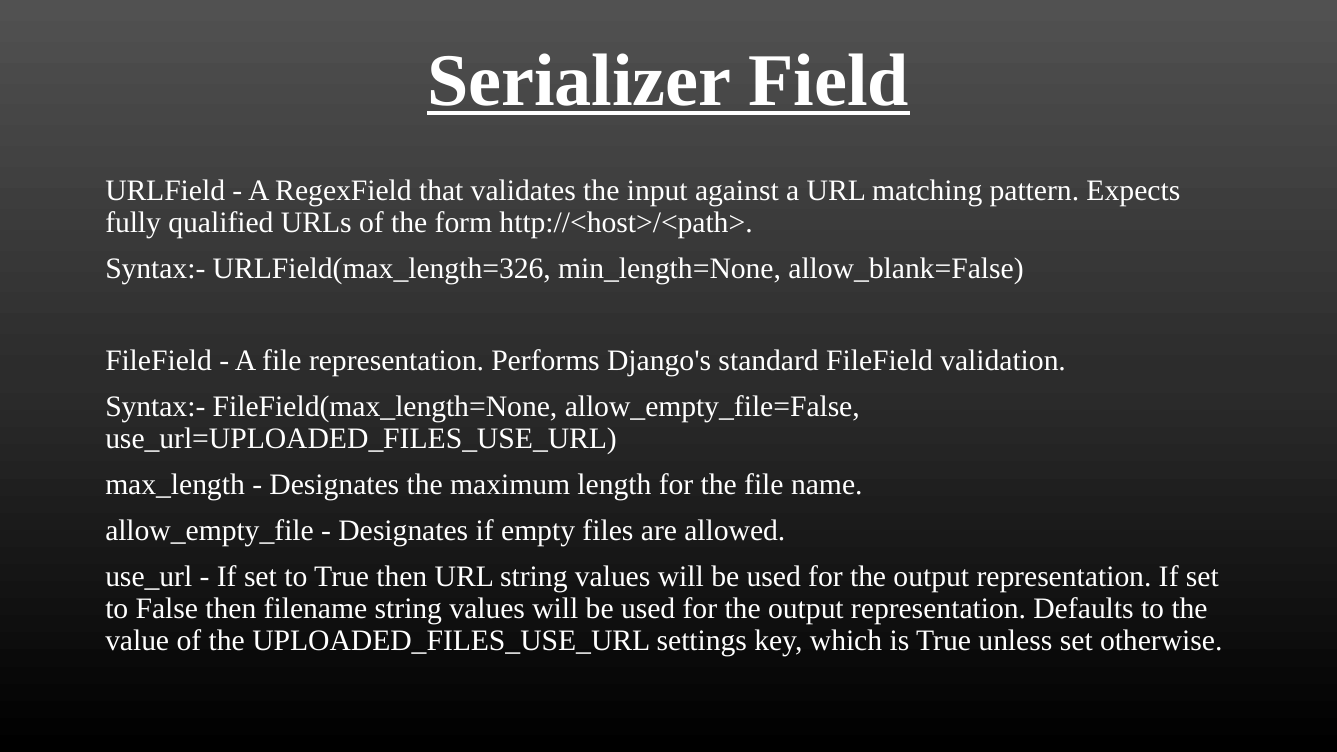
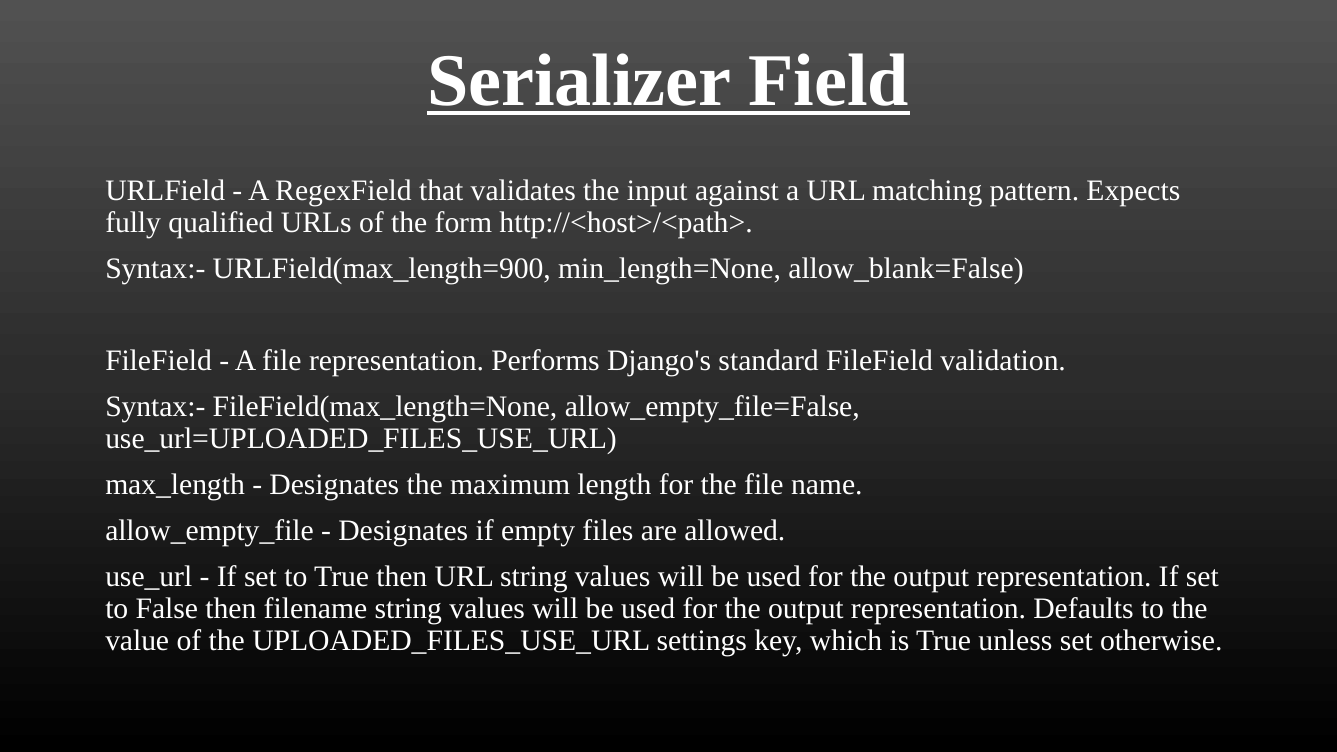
URLField(max_length=326: URLField(max_length=326 -> URLField(max_length=900
